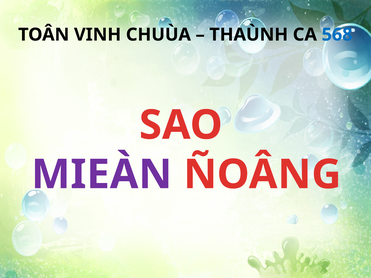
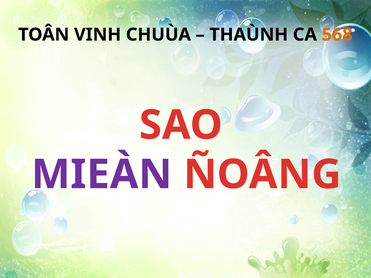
568 colour: blue -> orange
